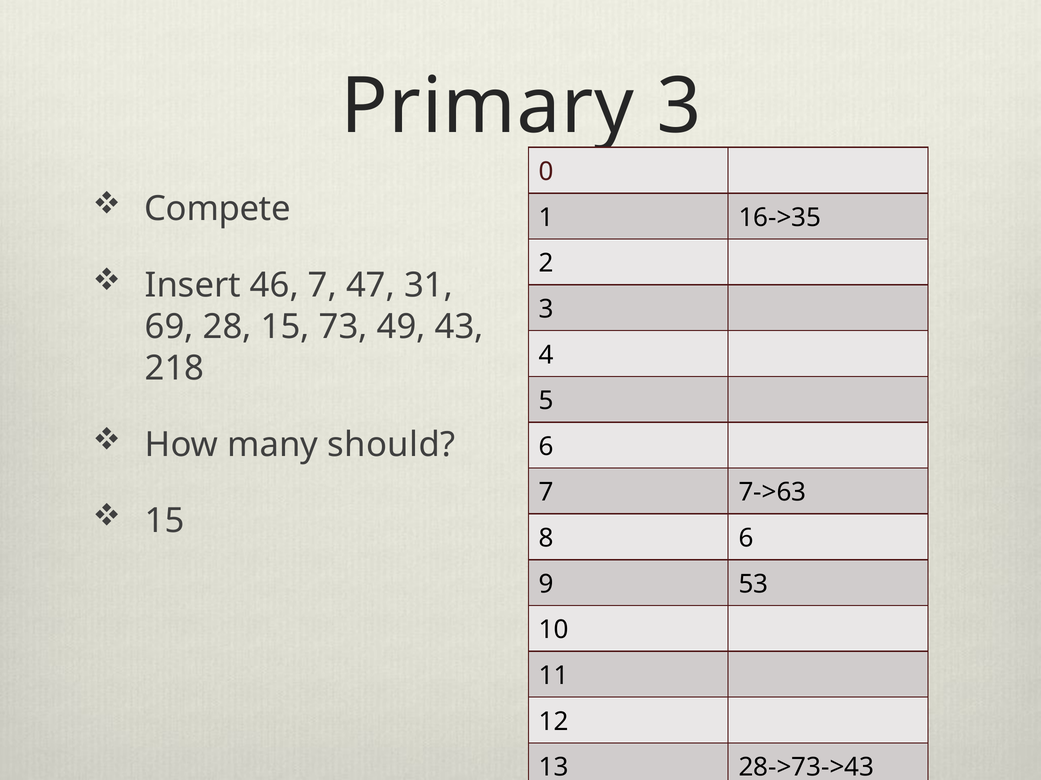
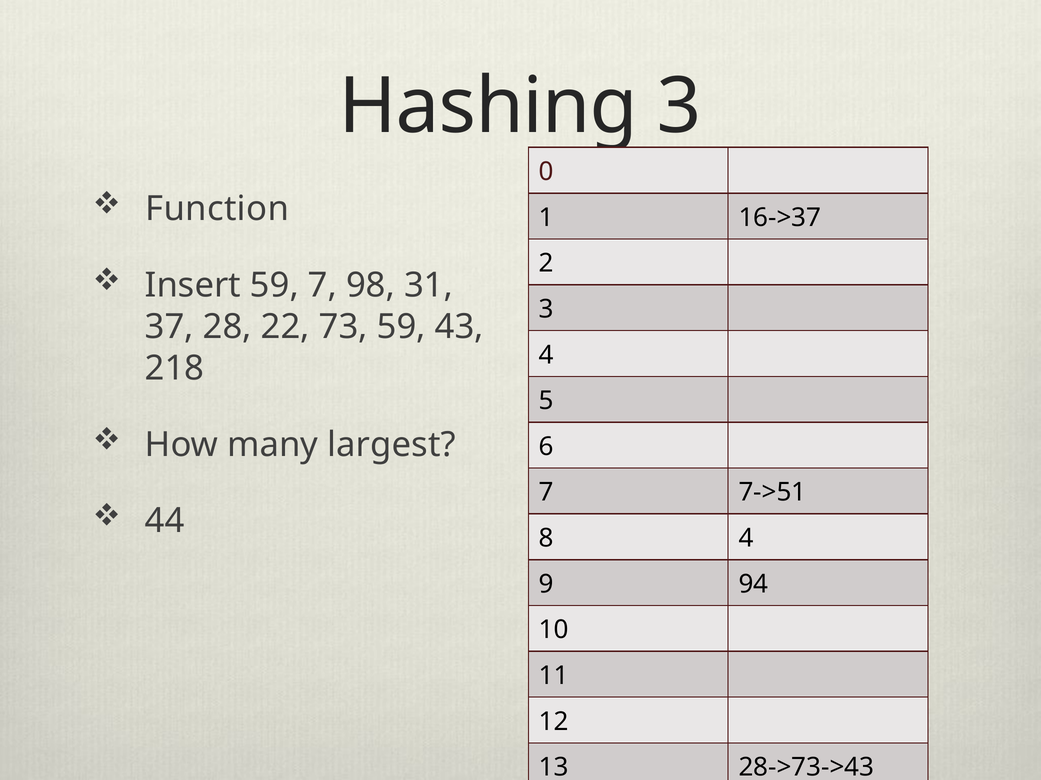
Primary: Primary -> Hashing
Compete: Compete -> Function
16->35: 16->35 -> 16->37
Insert 46: 46 -> 59
47: 47 -> 98
69: 69 -> 37
28 15: 15 -> 22
73 49: 49 -> 59
should: should -> largest
7->63: 7->63 -> 7->51
15 at (165, 521): 15 -> 44
8 6: 6 -> 4
53: 53 -> 94
